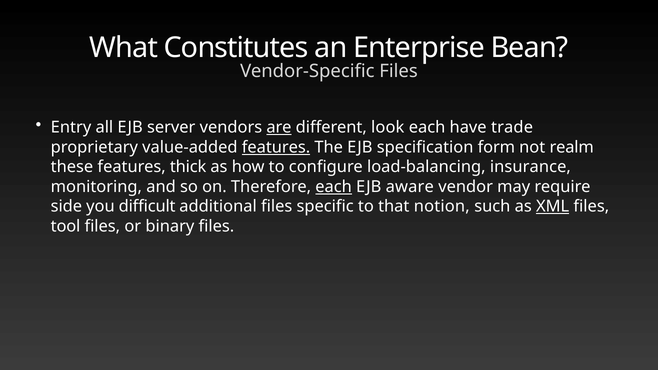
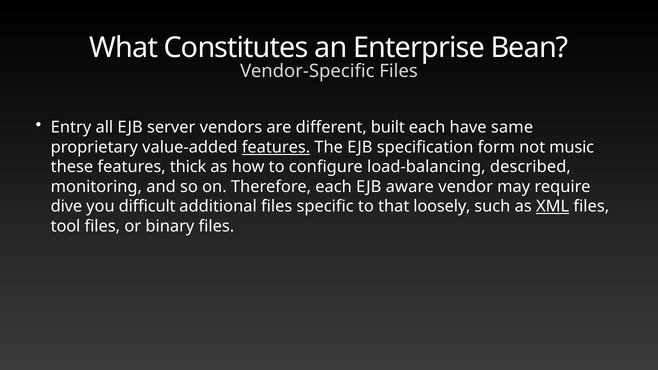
are underline: present -> none
look: look -> built
trade: trade -> same
realm: realm -> music
insurance: insurance -> described
each at (334, 187) underline: present -> none
side: side -> dive
notion: notion -> loosely
